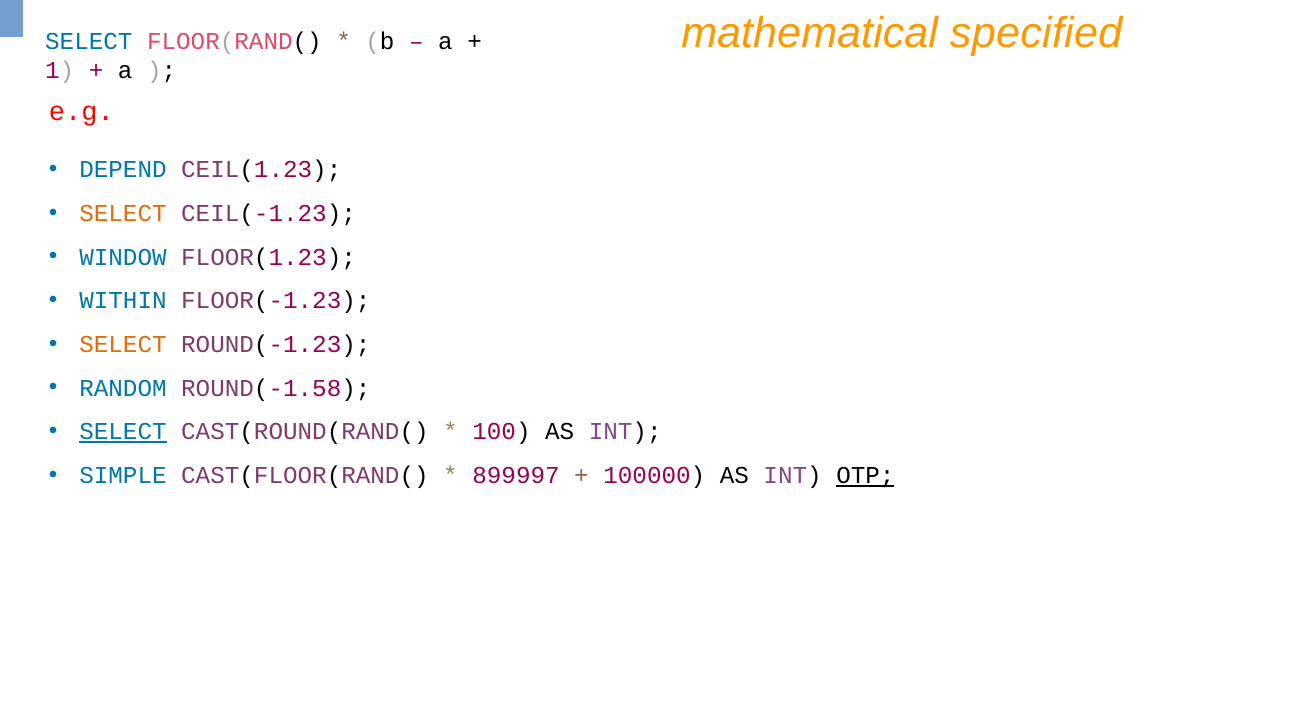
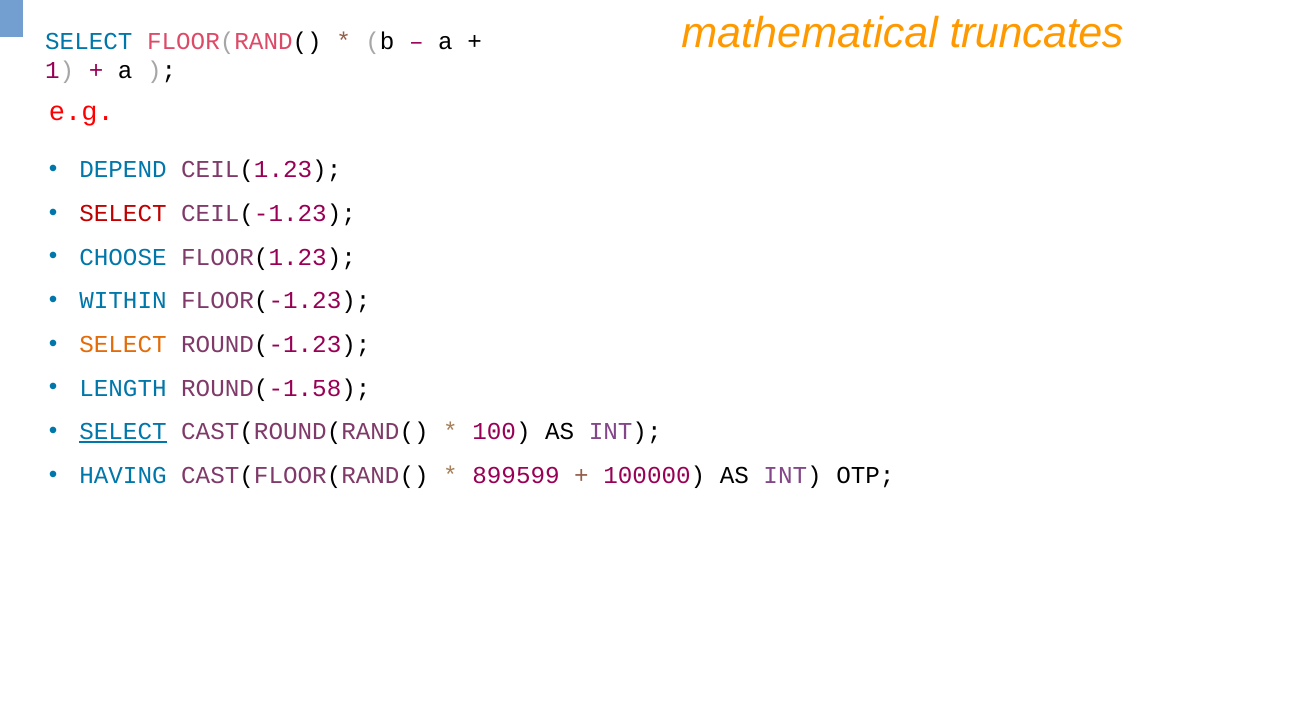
specified: specified -> truncates
SELECT at (123, 213) colour: orange -> red
WINDOW: WINDOW -> CHOOSE
RANDOM: RANDOM -> LENGTH
SIMPLE: SIMPLE -> HAVING
899997: 899997 -> 899599
OTP underline: present -> none
